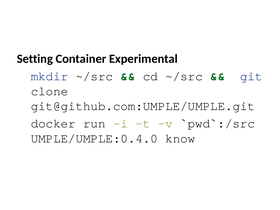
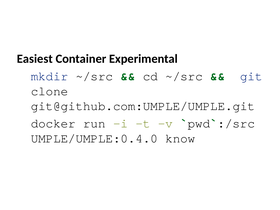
Setting: Setting -> Easiest
